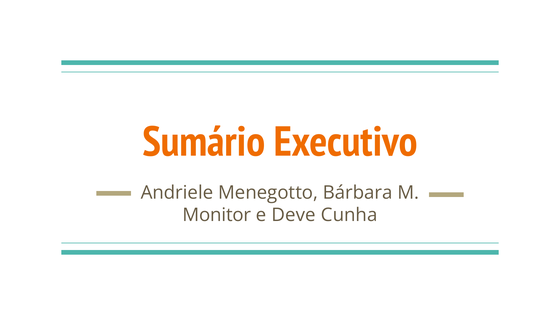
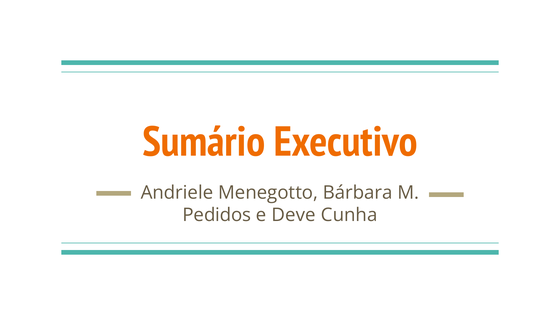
Monitor: Monitor -> Pedidos
